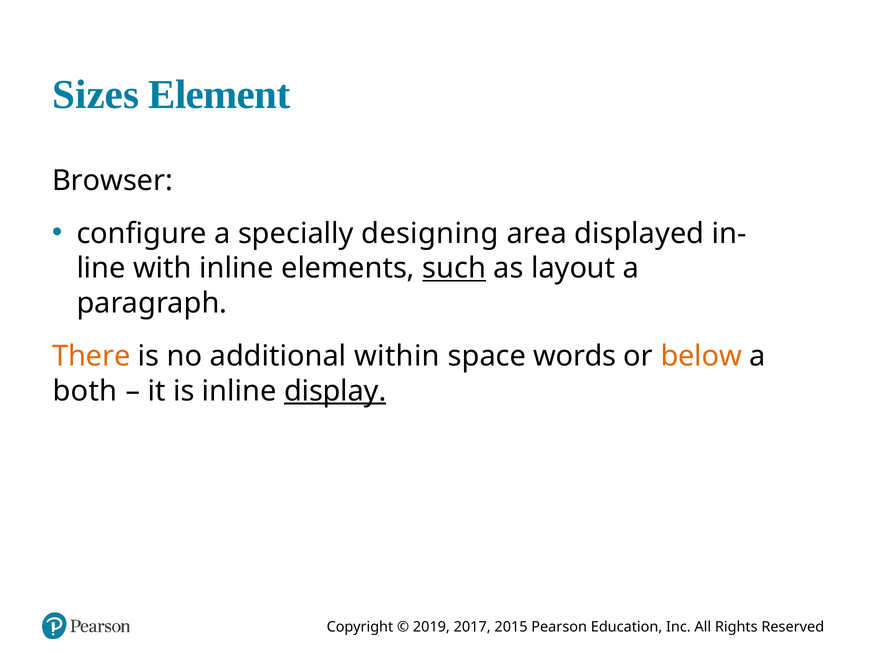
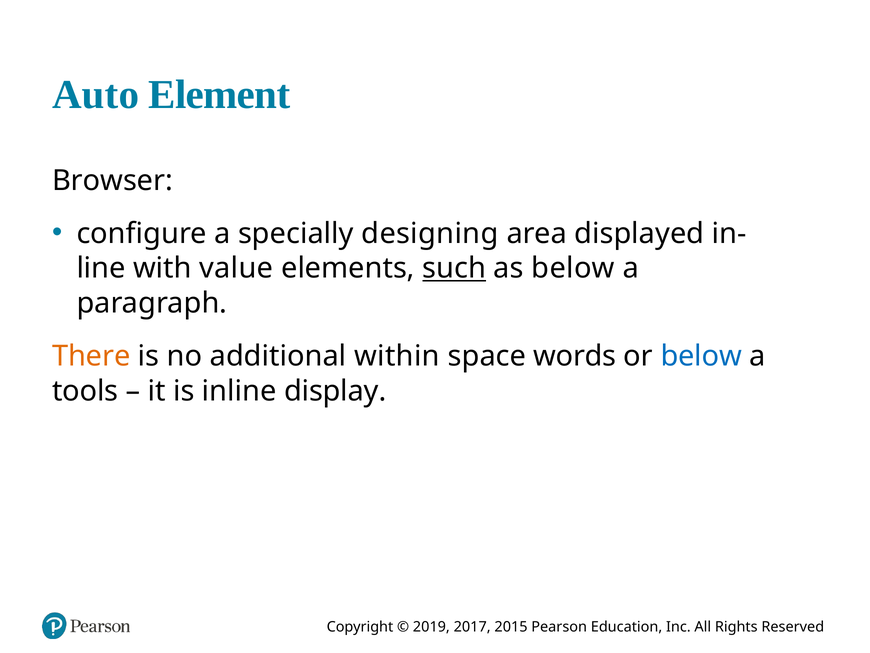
Sizes: Sizes -> Auto
with inline: inline -> value
as layout: layout -> below
below at (701, 356) colour: orange -> blue
both: both -> tools
display underline: present -> none
